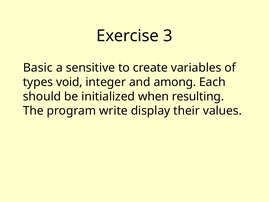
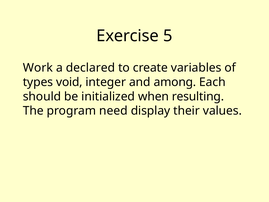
3: 3 -> 5
Basic: Basic -> Work
sensitive: sensitive -> declared
write: write -> need
